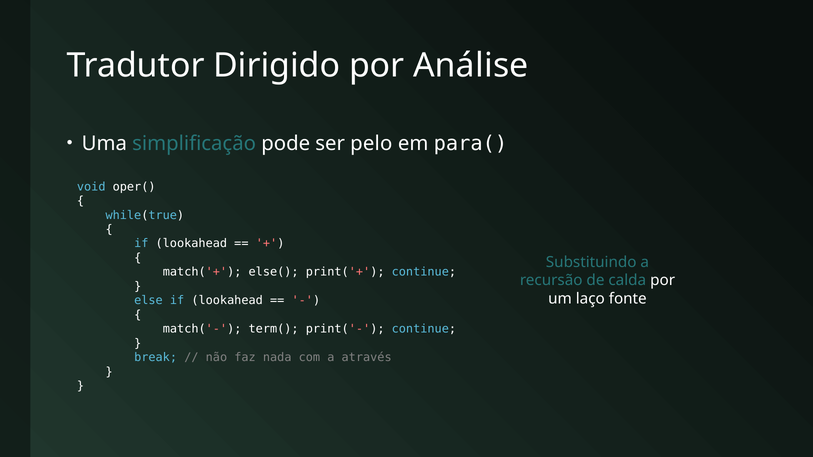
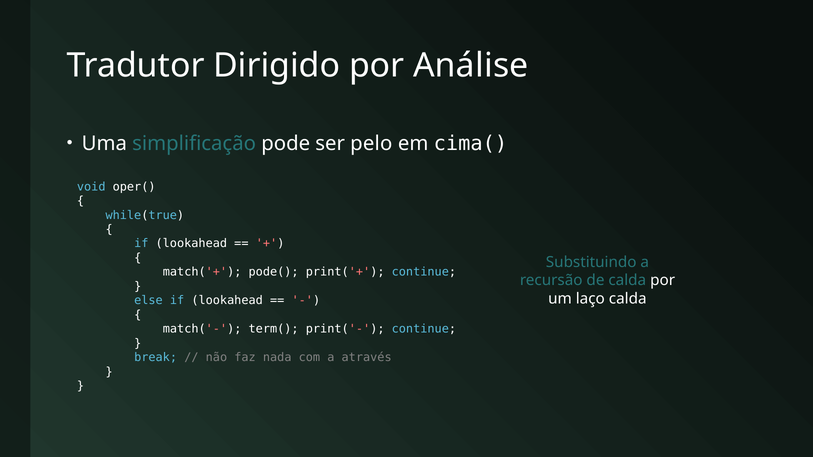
para(: para( -> cima(
else(: else( -> pode(
laço fonte: fonte -> calda
